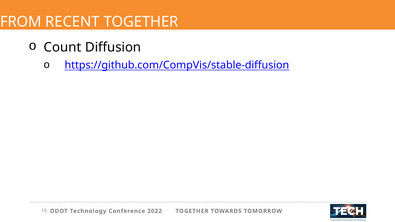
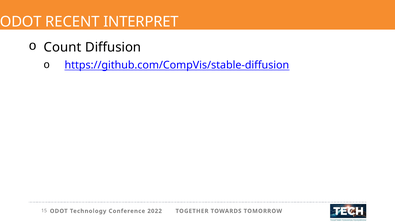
FROM at (21, 22): FROM -> ODOT
RECENT TOGETHER: TOGETHER -> INTERPRET
